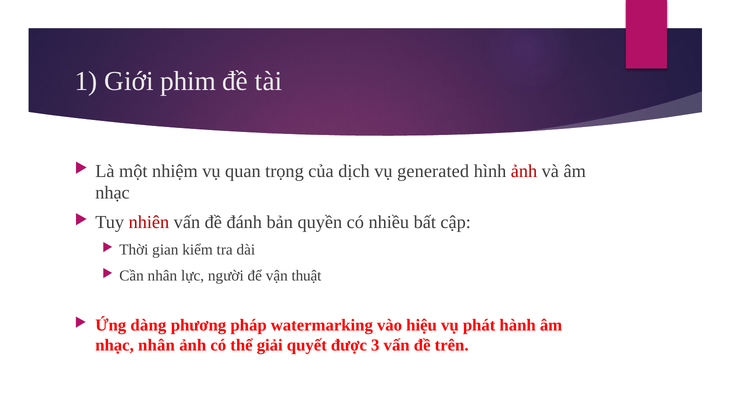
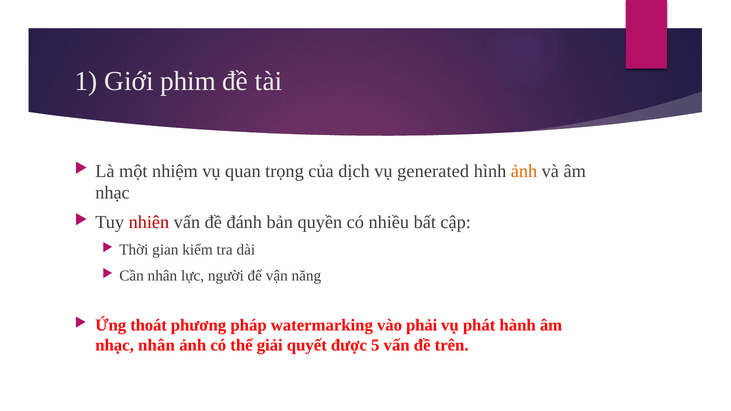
ảnh at (524, 171) colour: red -> orange
thuật: thuật -> năng
dàng: dàng -> thoát
hiệu: hiệu -> phải
3: 3 -> 5
